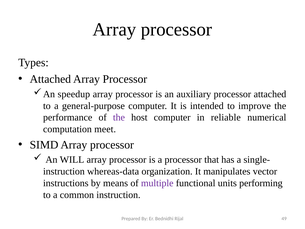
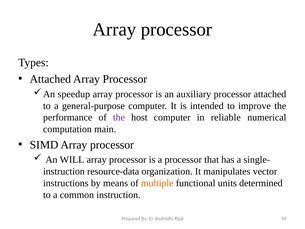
meet: meet -> main
whereas-data: whereas-data -> resource-data
multiple colour: purple -> orange
performing: performing -> determined
